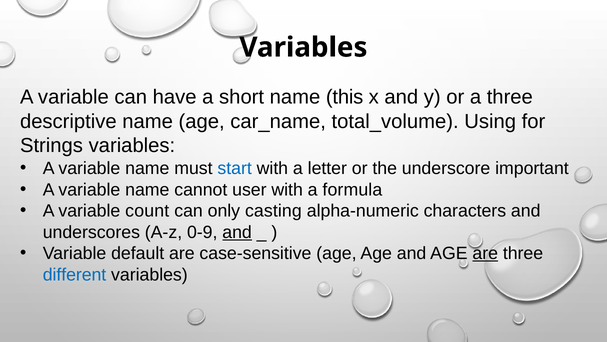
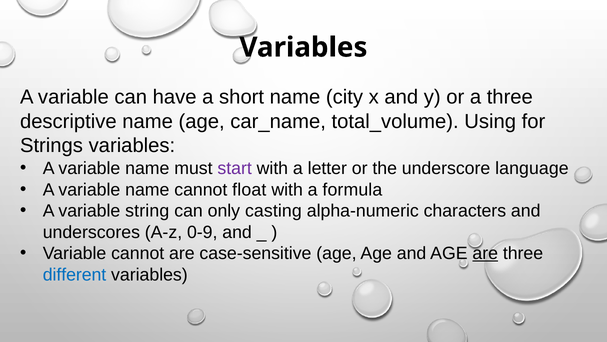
this: this -> city
start colour: blue -> purple
important: important -> language
user: user -> float
count: count -> string
and at (237, 232) underline: present -> none
Variable default: default -> cannot
